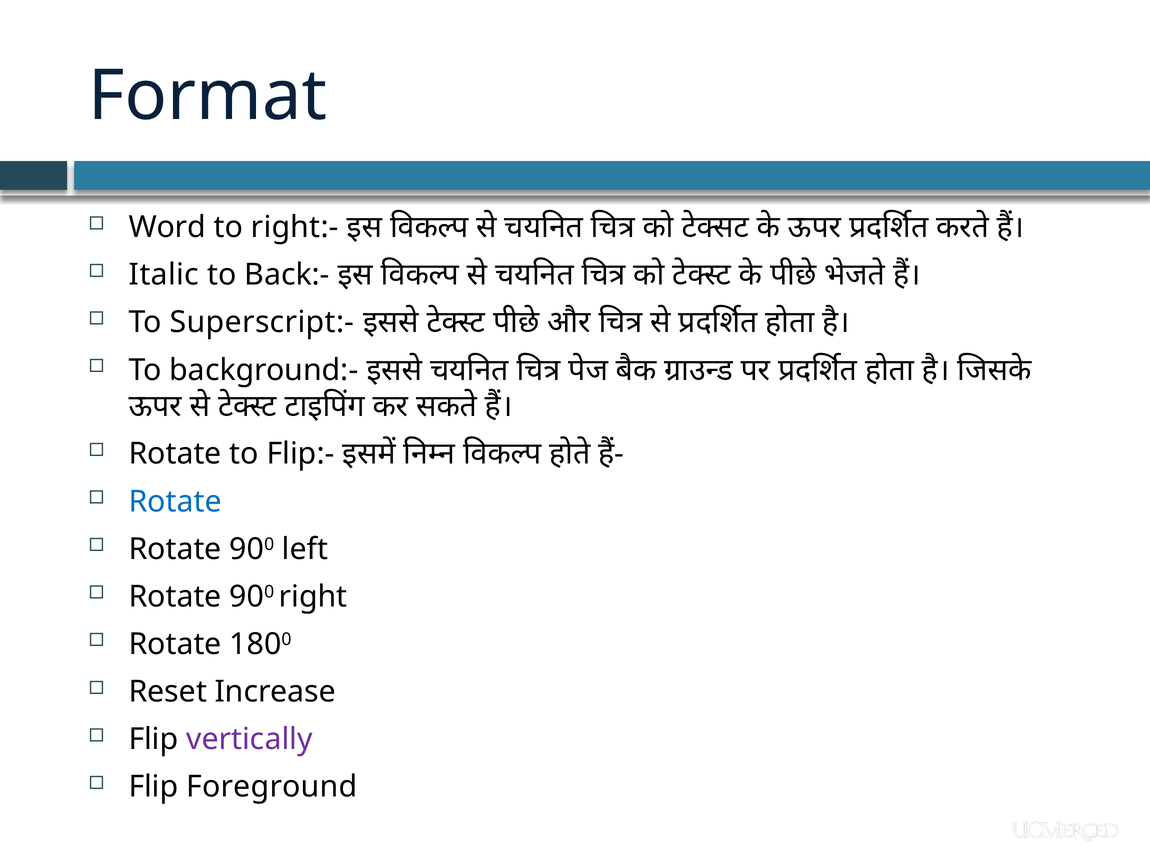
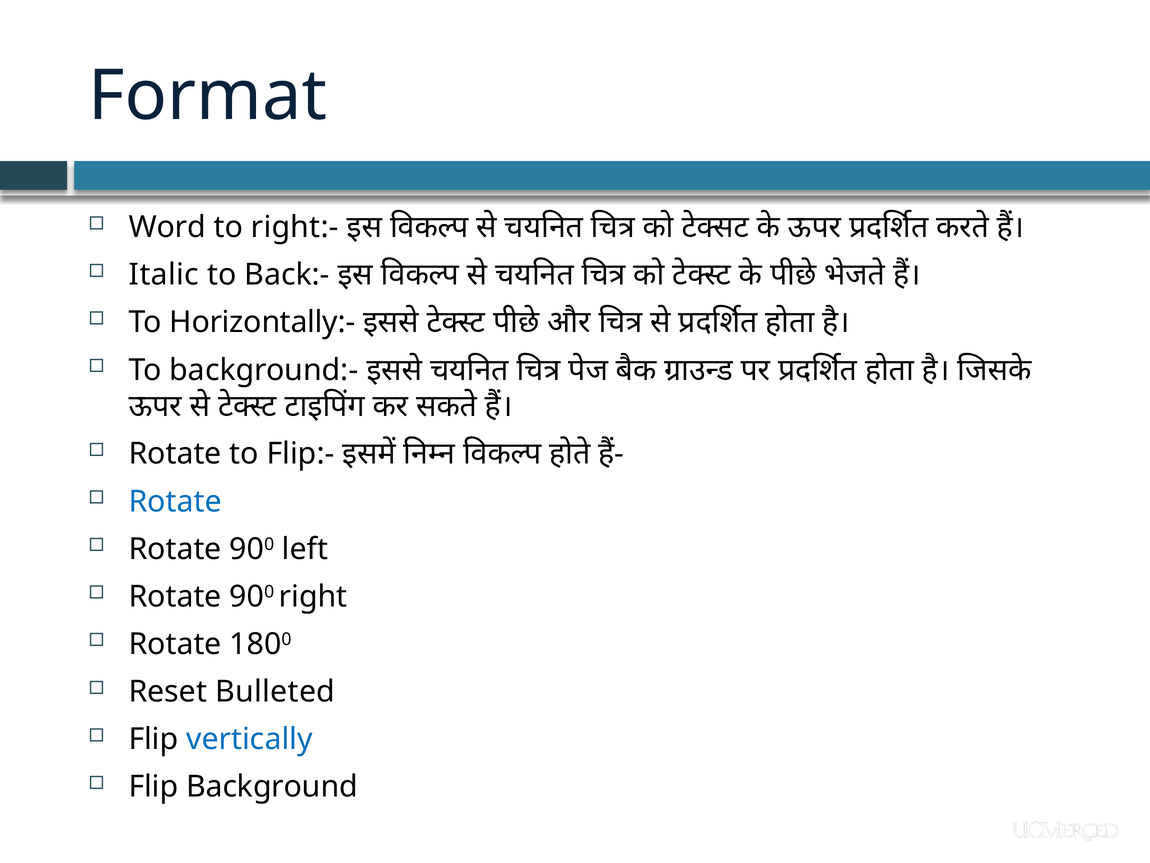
Superscript:-: Superscript:- -> Horizontally:-
Increase: Increase -> Bulleted
vertically colour: purple -> blue
Foreground: Foreground -> Background
